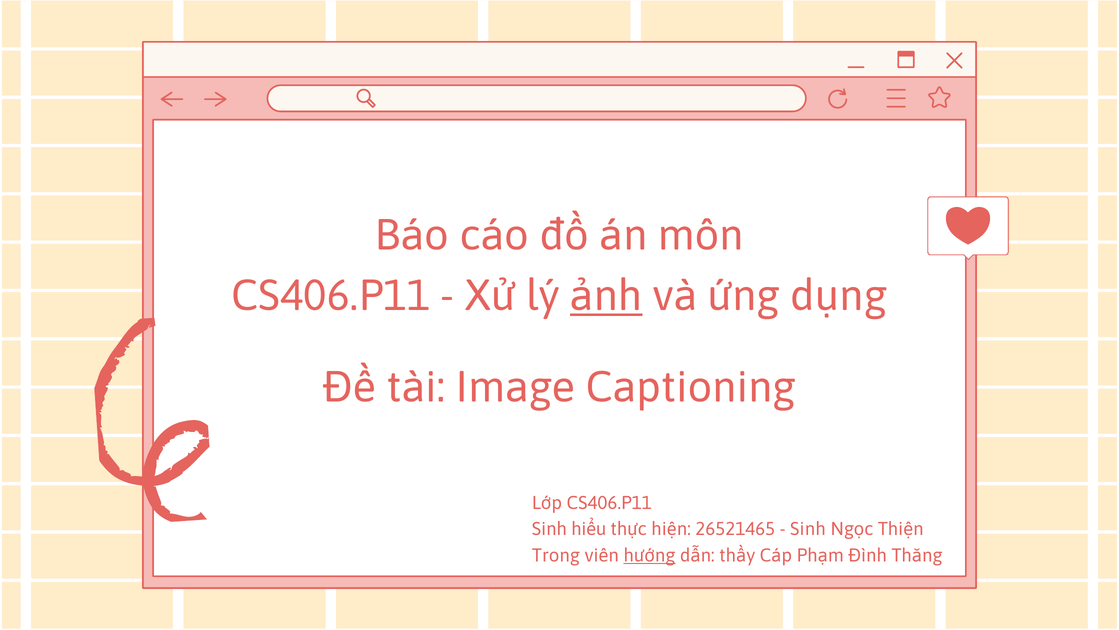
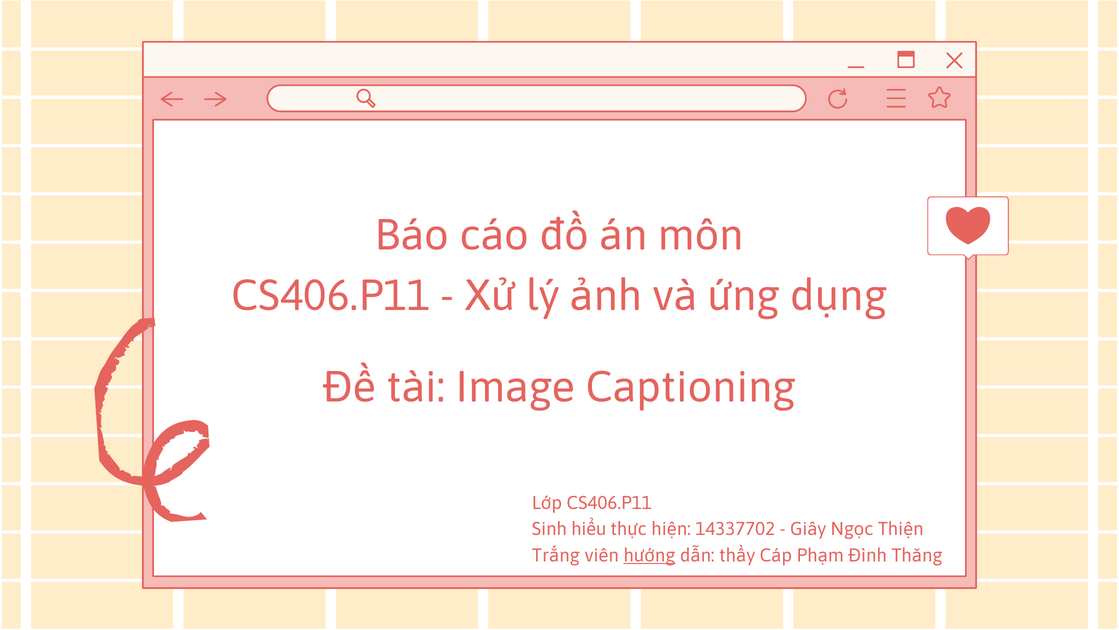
ảnh underline: present -> none
26521465: 26521465 -> 14337702
Sinh at (808, 529): Sinh -> Giây
Trong: Trong -> Trắng
